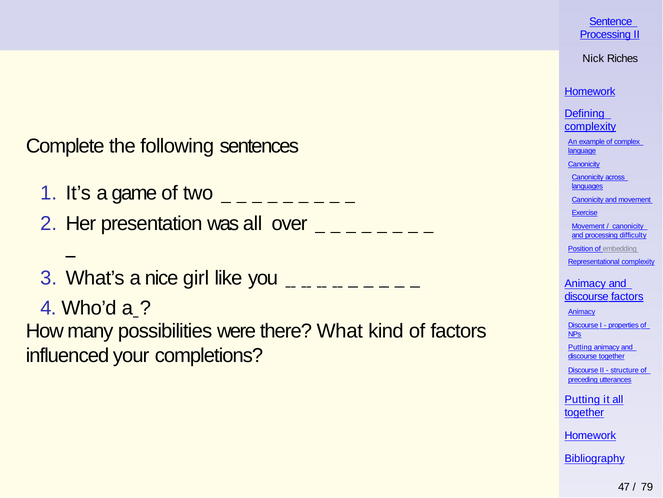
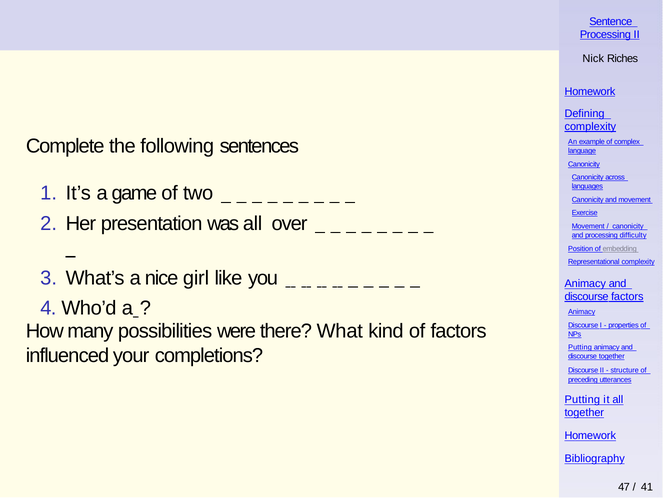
79: 79 -> 41
